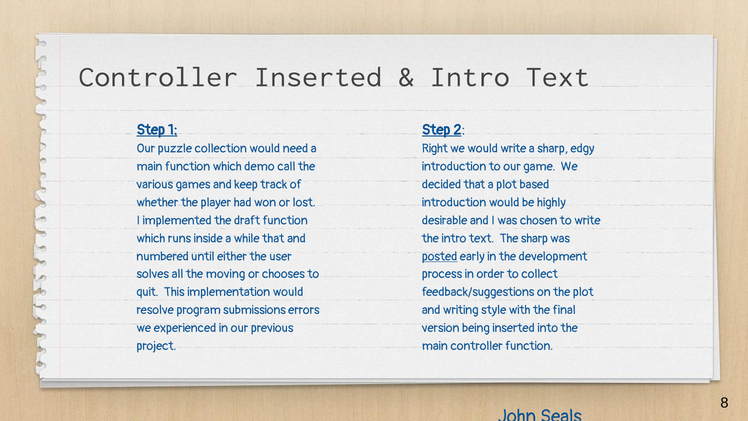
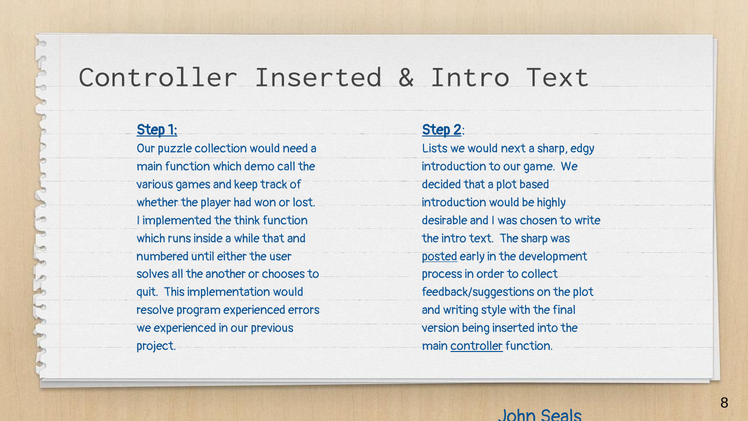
Right: Right -> Lists
would write: write -> next
draft: draft -> think
moving: moving -> another
program submissions: submissions -> experienced
controller at (477, 346) underline: none -> present
